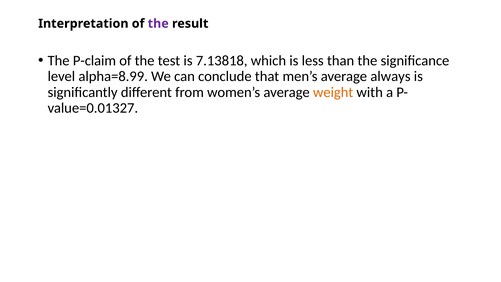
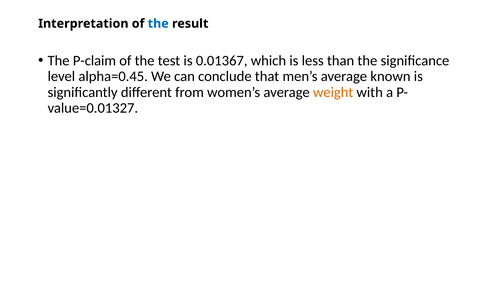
the at (158, 24) colour: purple -> blue
7.13818: 7.13818 -> 0.01367
alpha=8.99: alpha=8.99 -> alpha=0.45
always: always -> known
